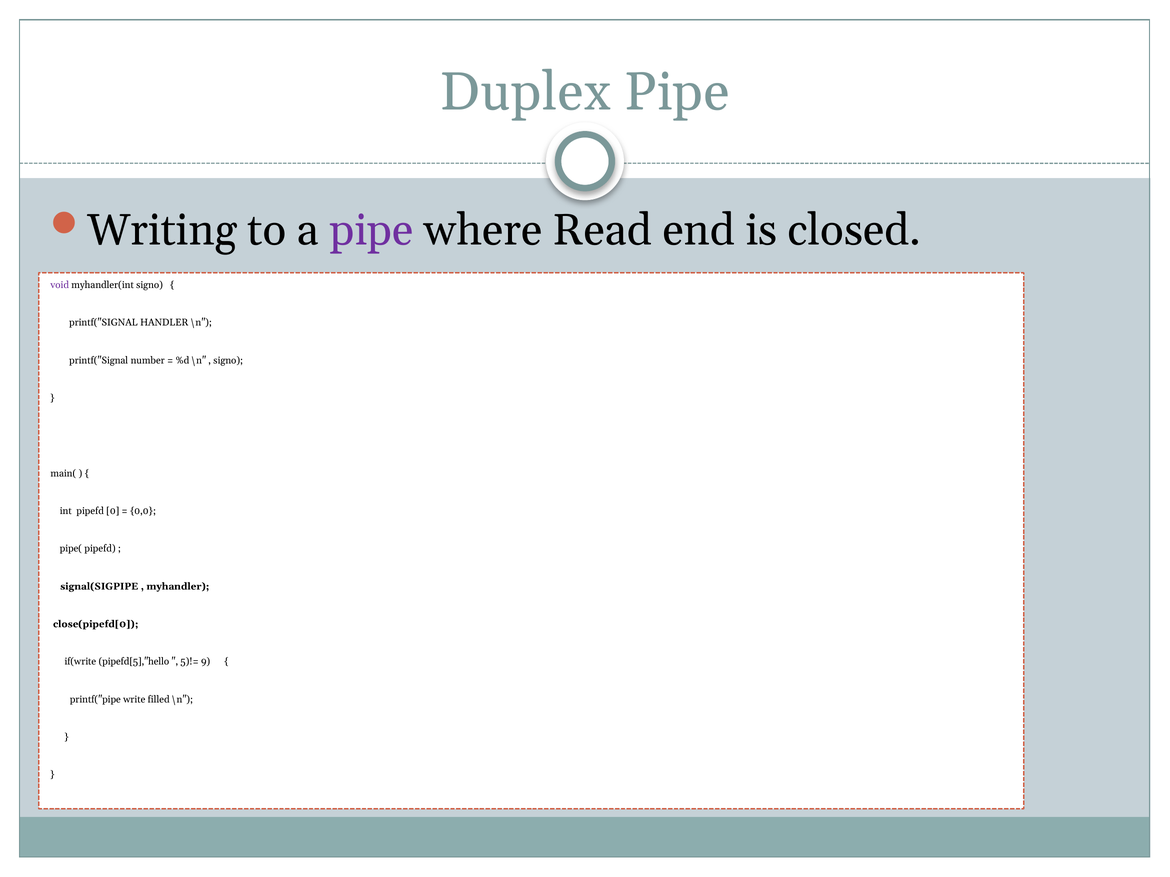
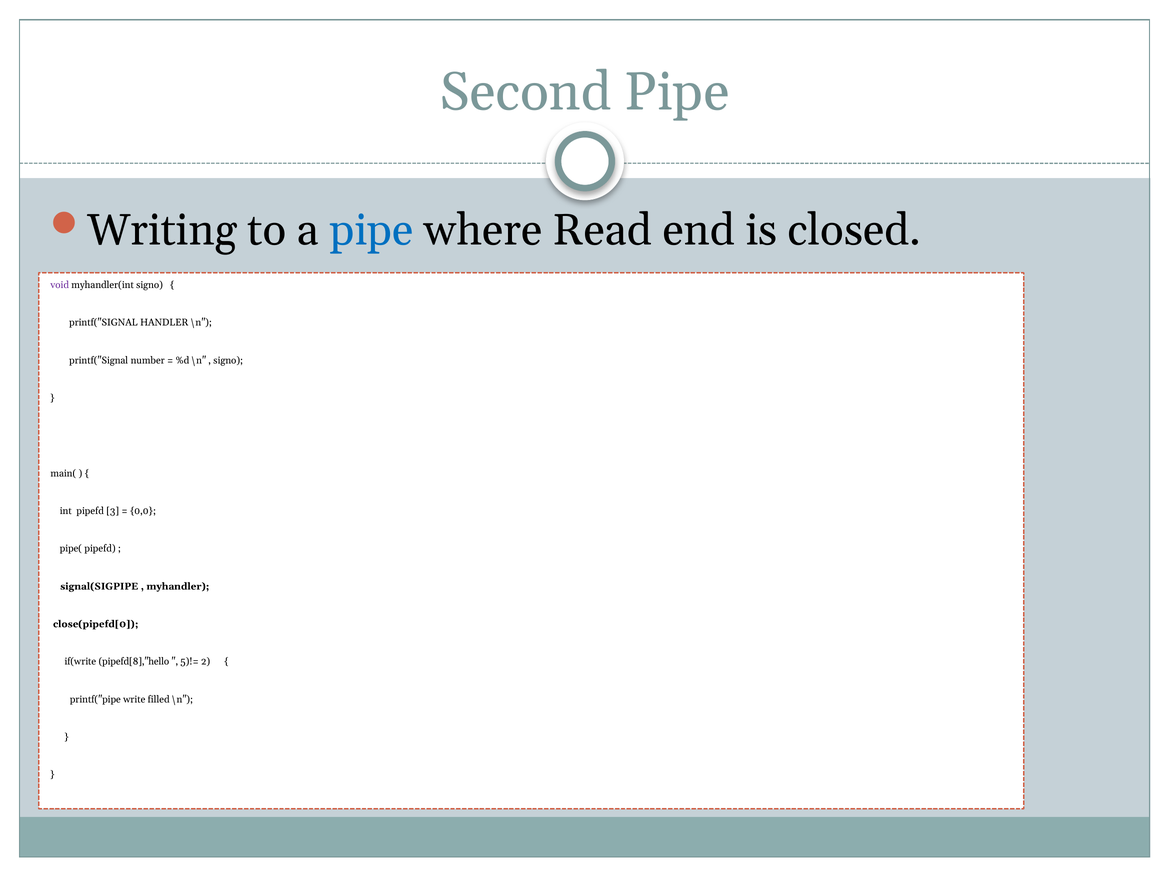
Duplex: Duplex -> Second
pipe at (372, 231) colour: purple -> blue
0: 0 -> 3
pipefd[5],"hello: pipefd[5],"hello -> pipefd[8],"hello
9: 9 -> 2
